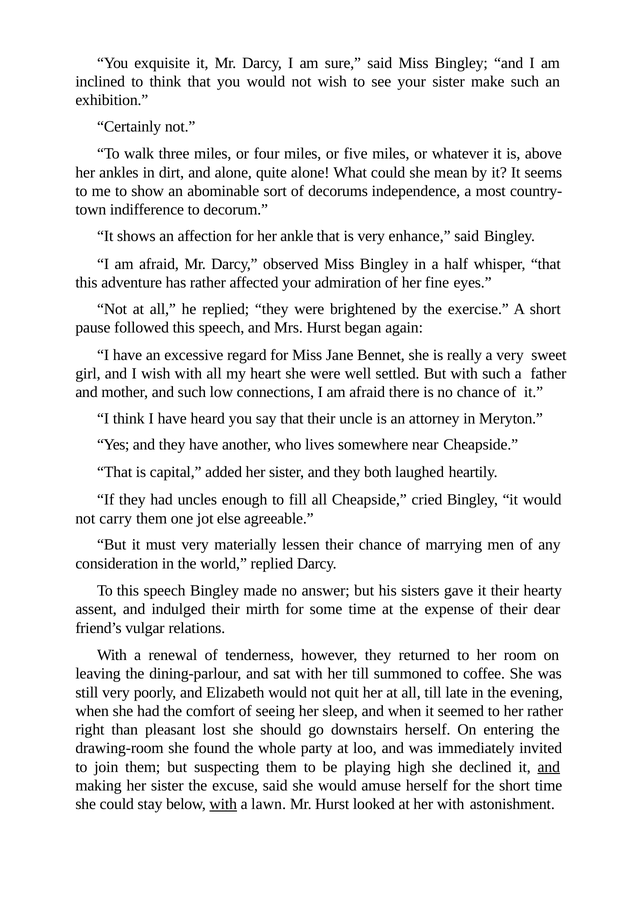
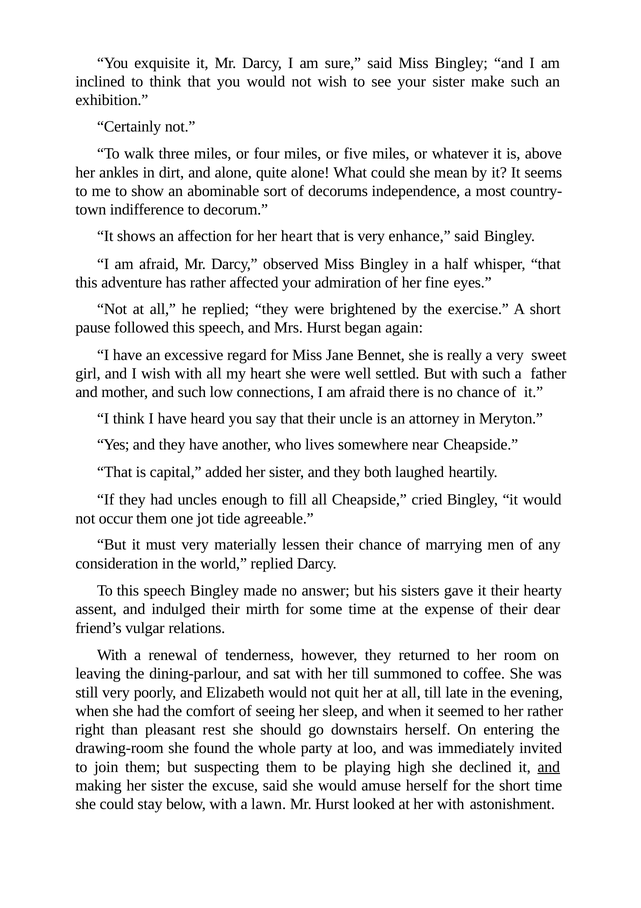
her ankle: ankle -> heart
carry: carry -> occur
else: else -> tide
lost: lost -> rest
with at (223, 803) underline: present -> none
